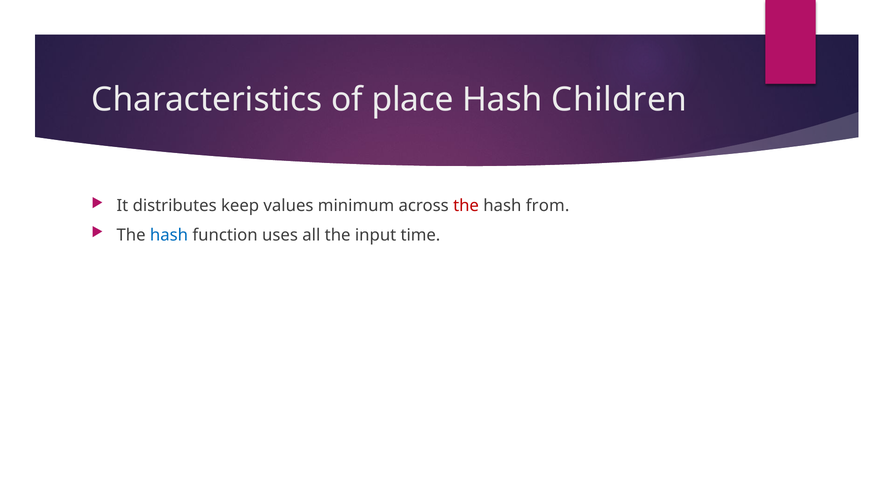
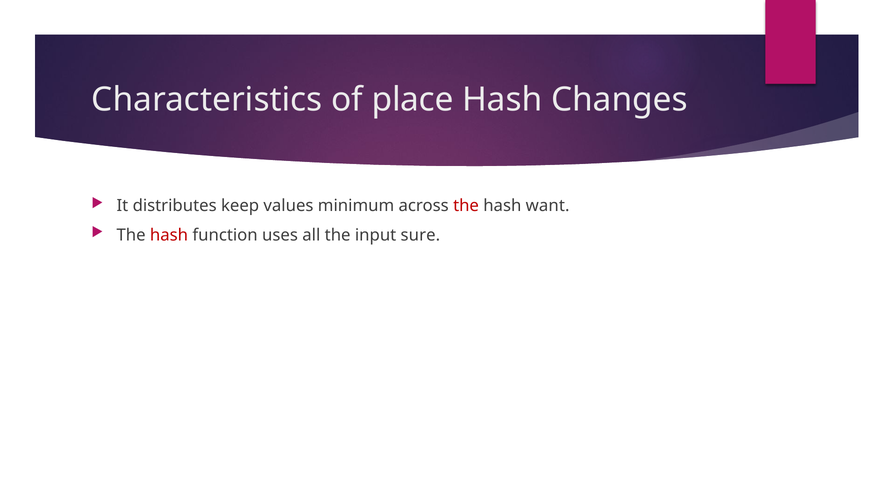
Children: Children -> Changes
from: from -> want
hash at (169, 235) colour: blue -> red
time: time -> sure
